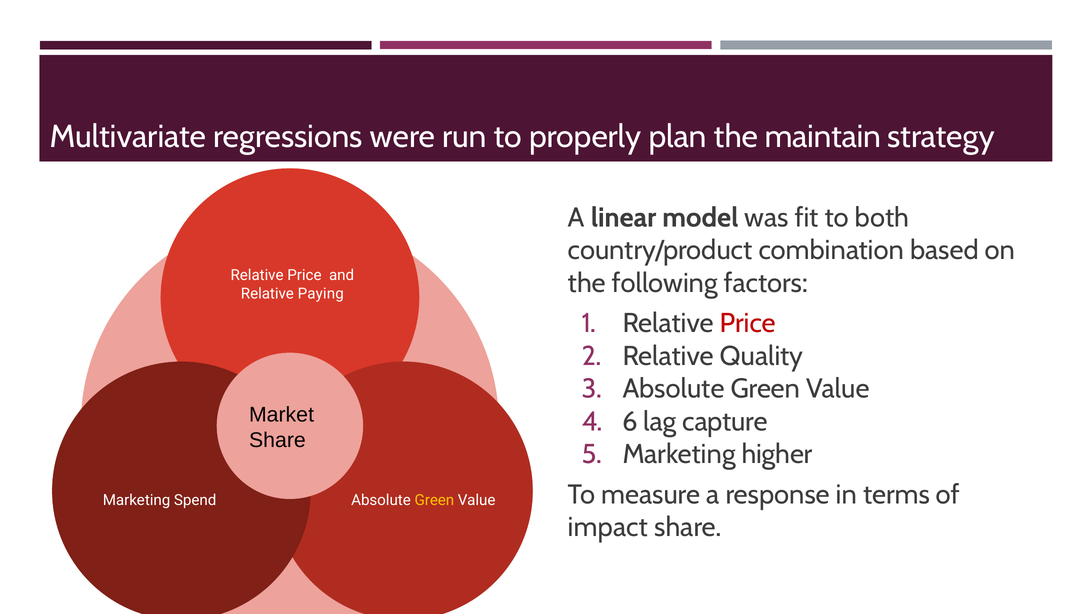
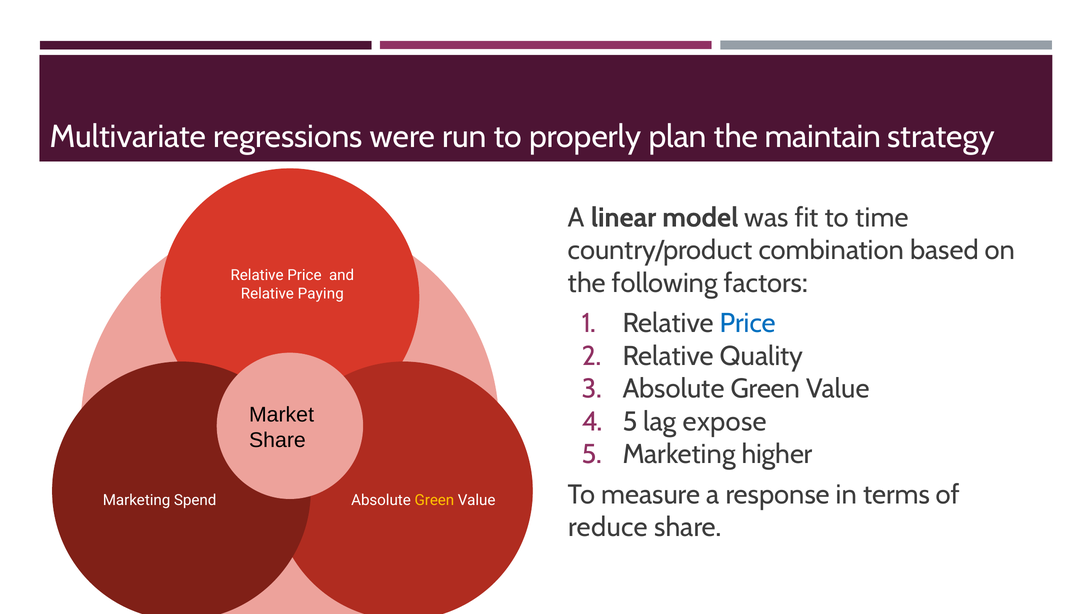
both: both -> time
Price at (748, 324) colour: red -> blue
6 at (630, 422): 6 -> 5
capture: capture -> expose
impact: impact -> reduce
